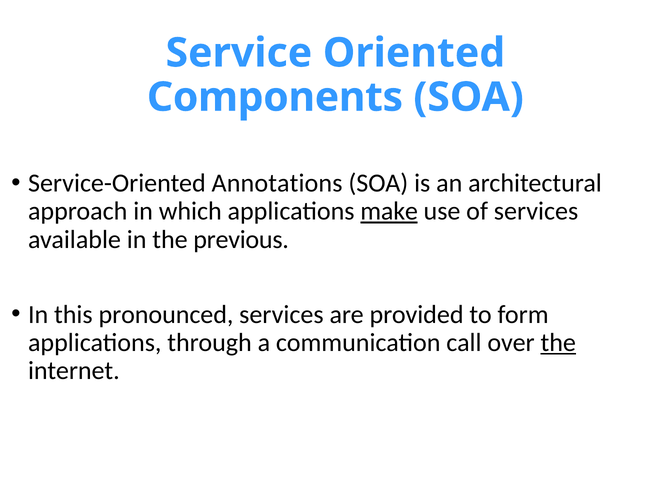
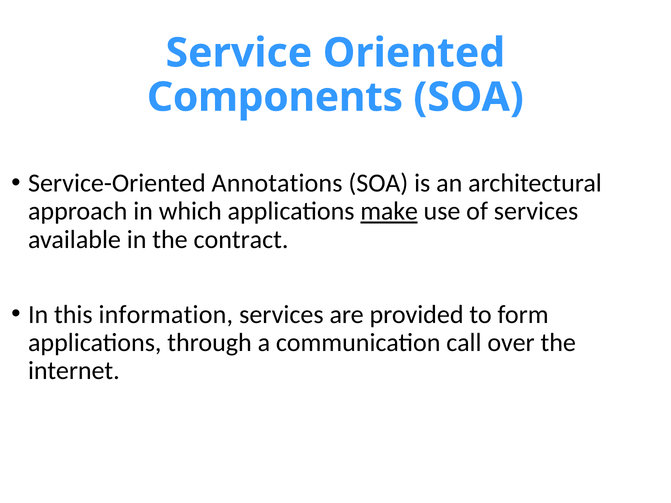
previous: previous -> contract
pronounced: pronounced -> information
the at (558, 343) underline: present -> none
